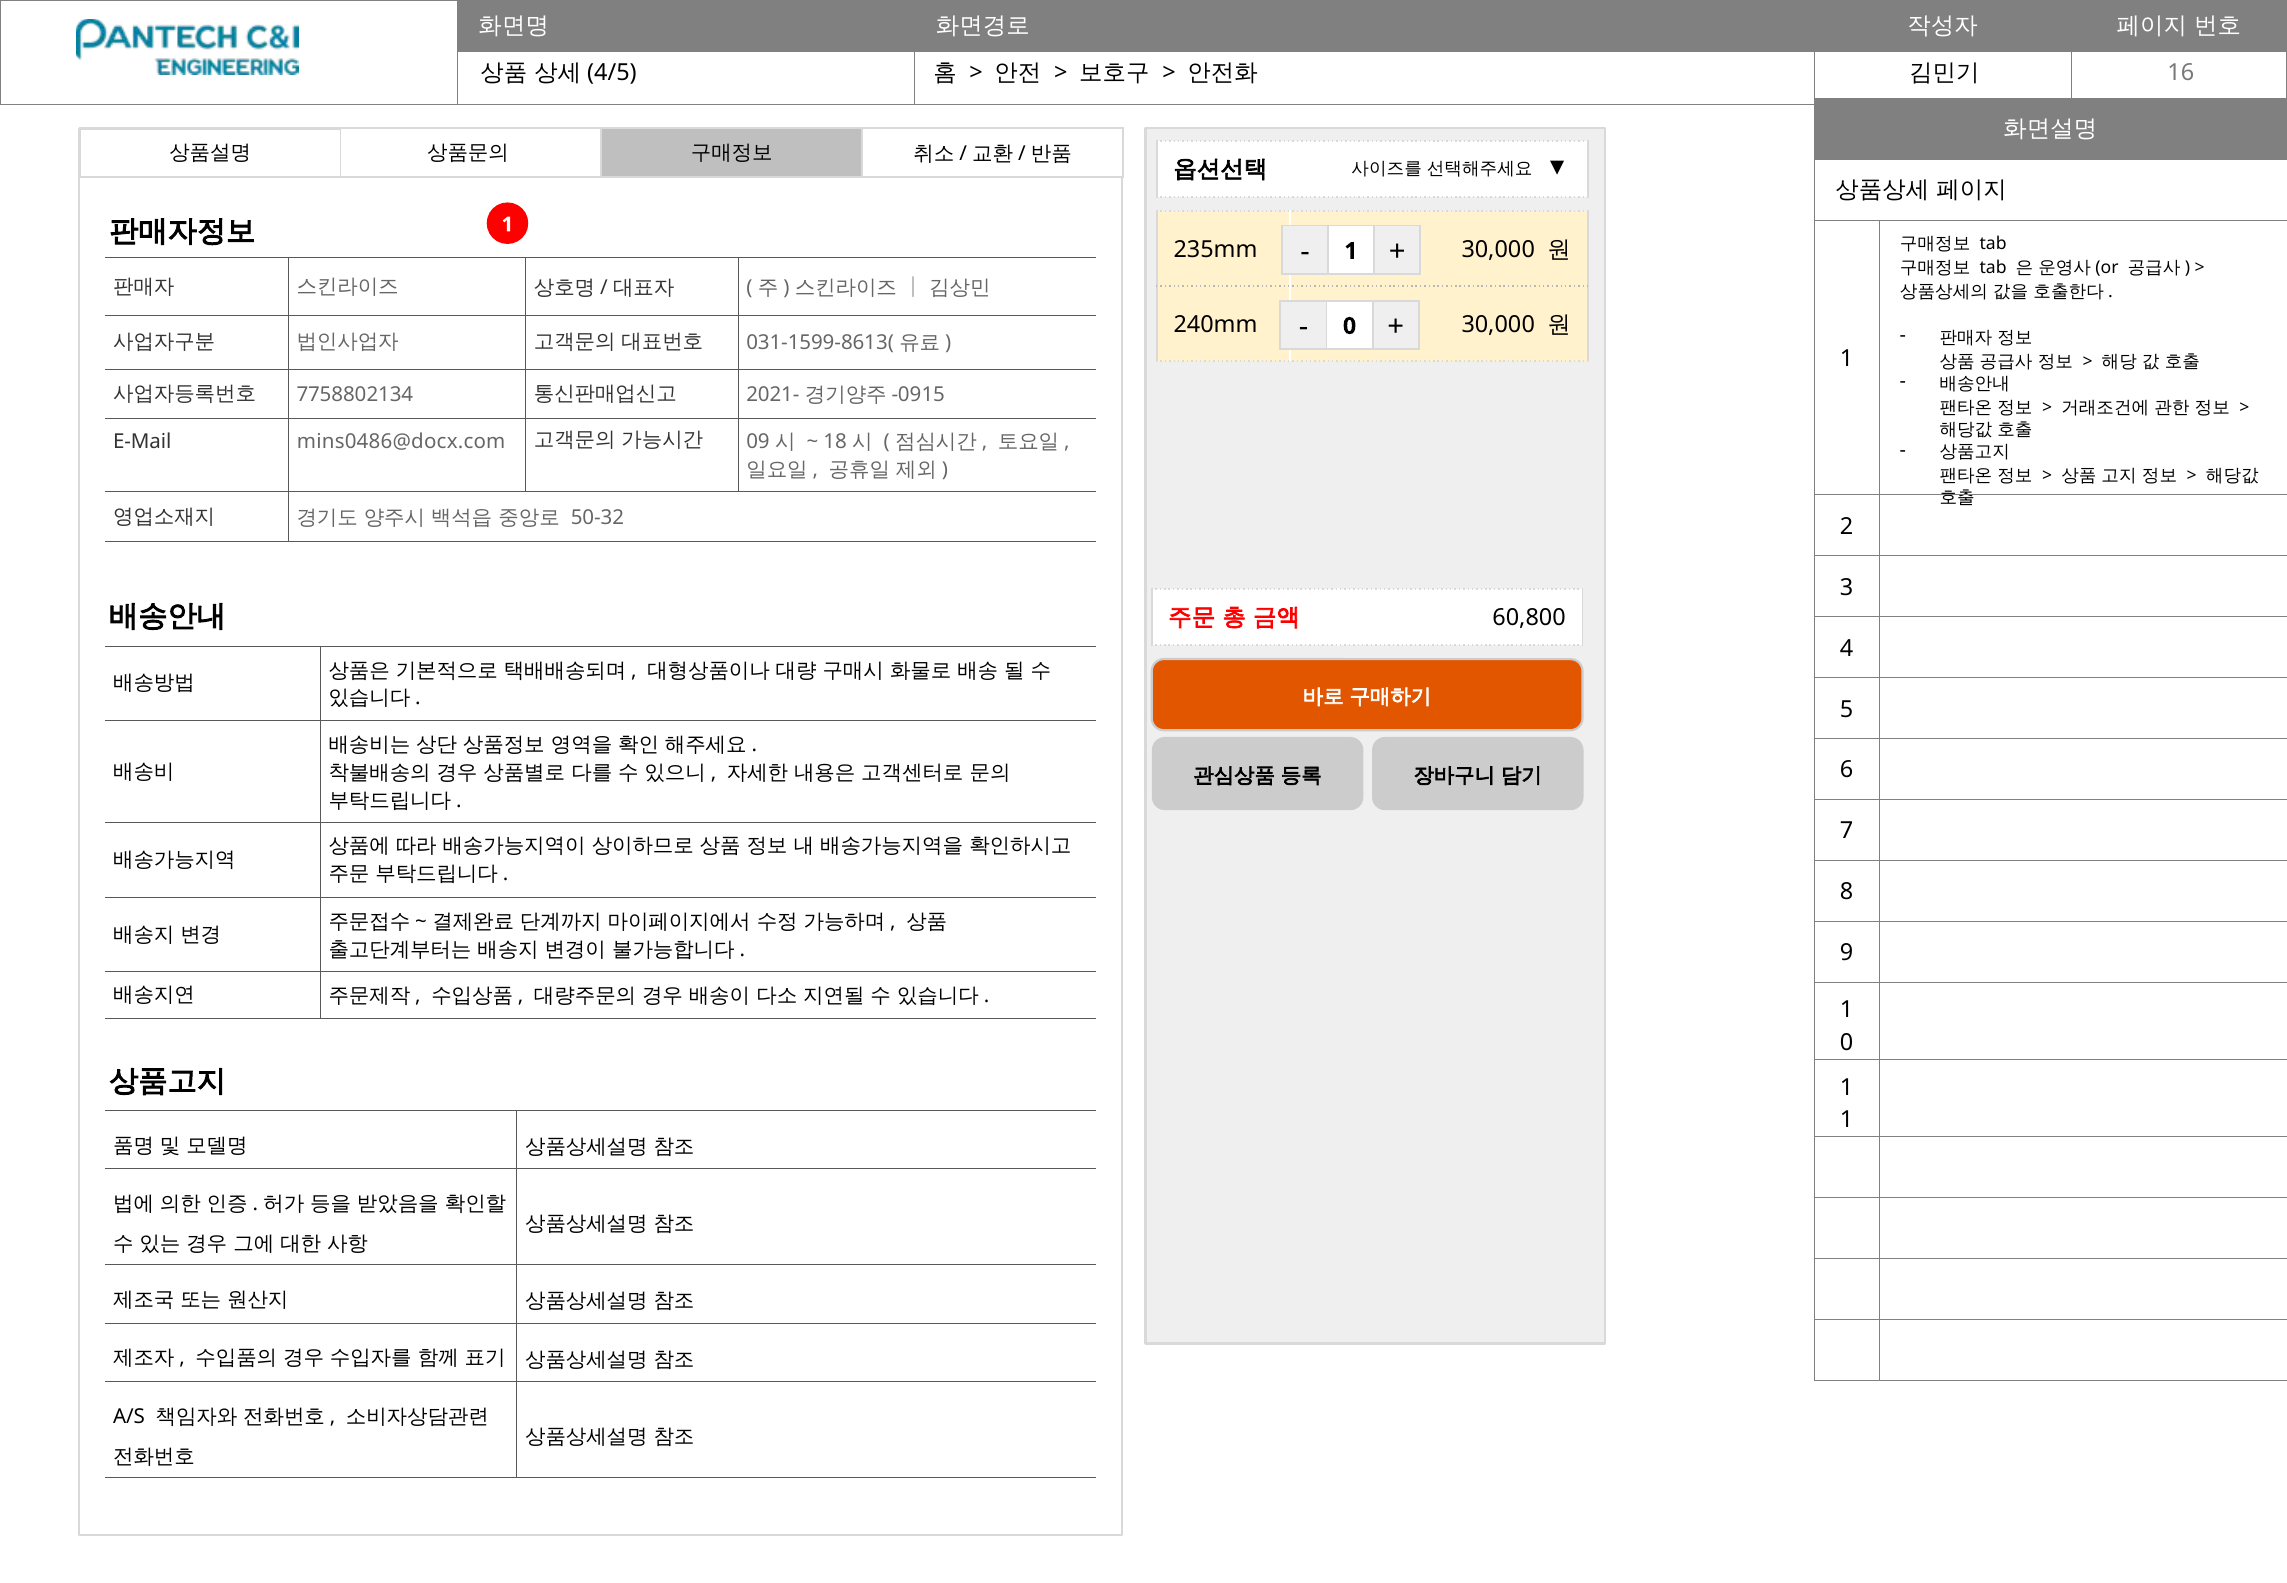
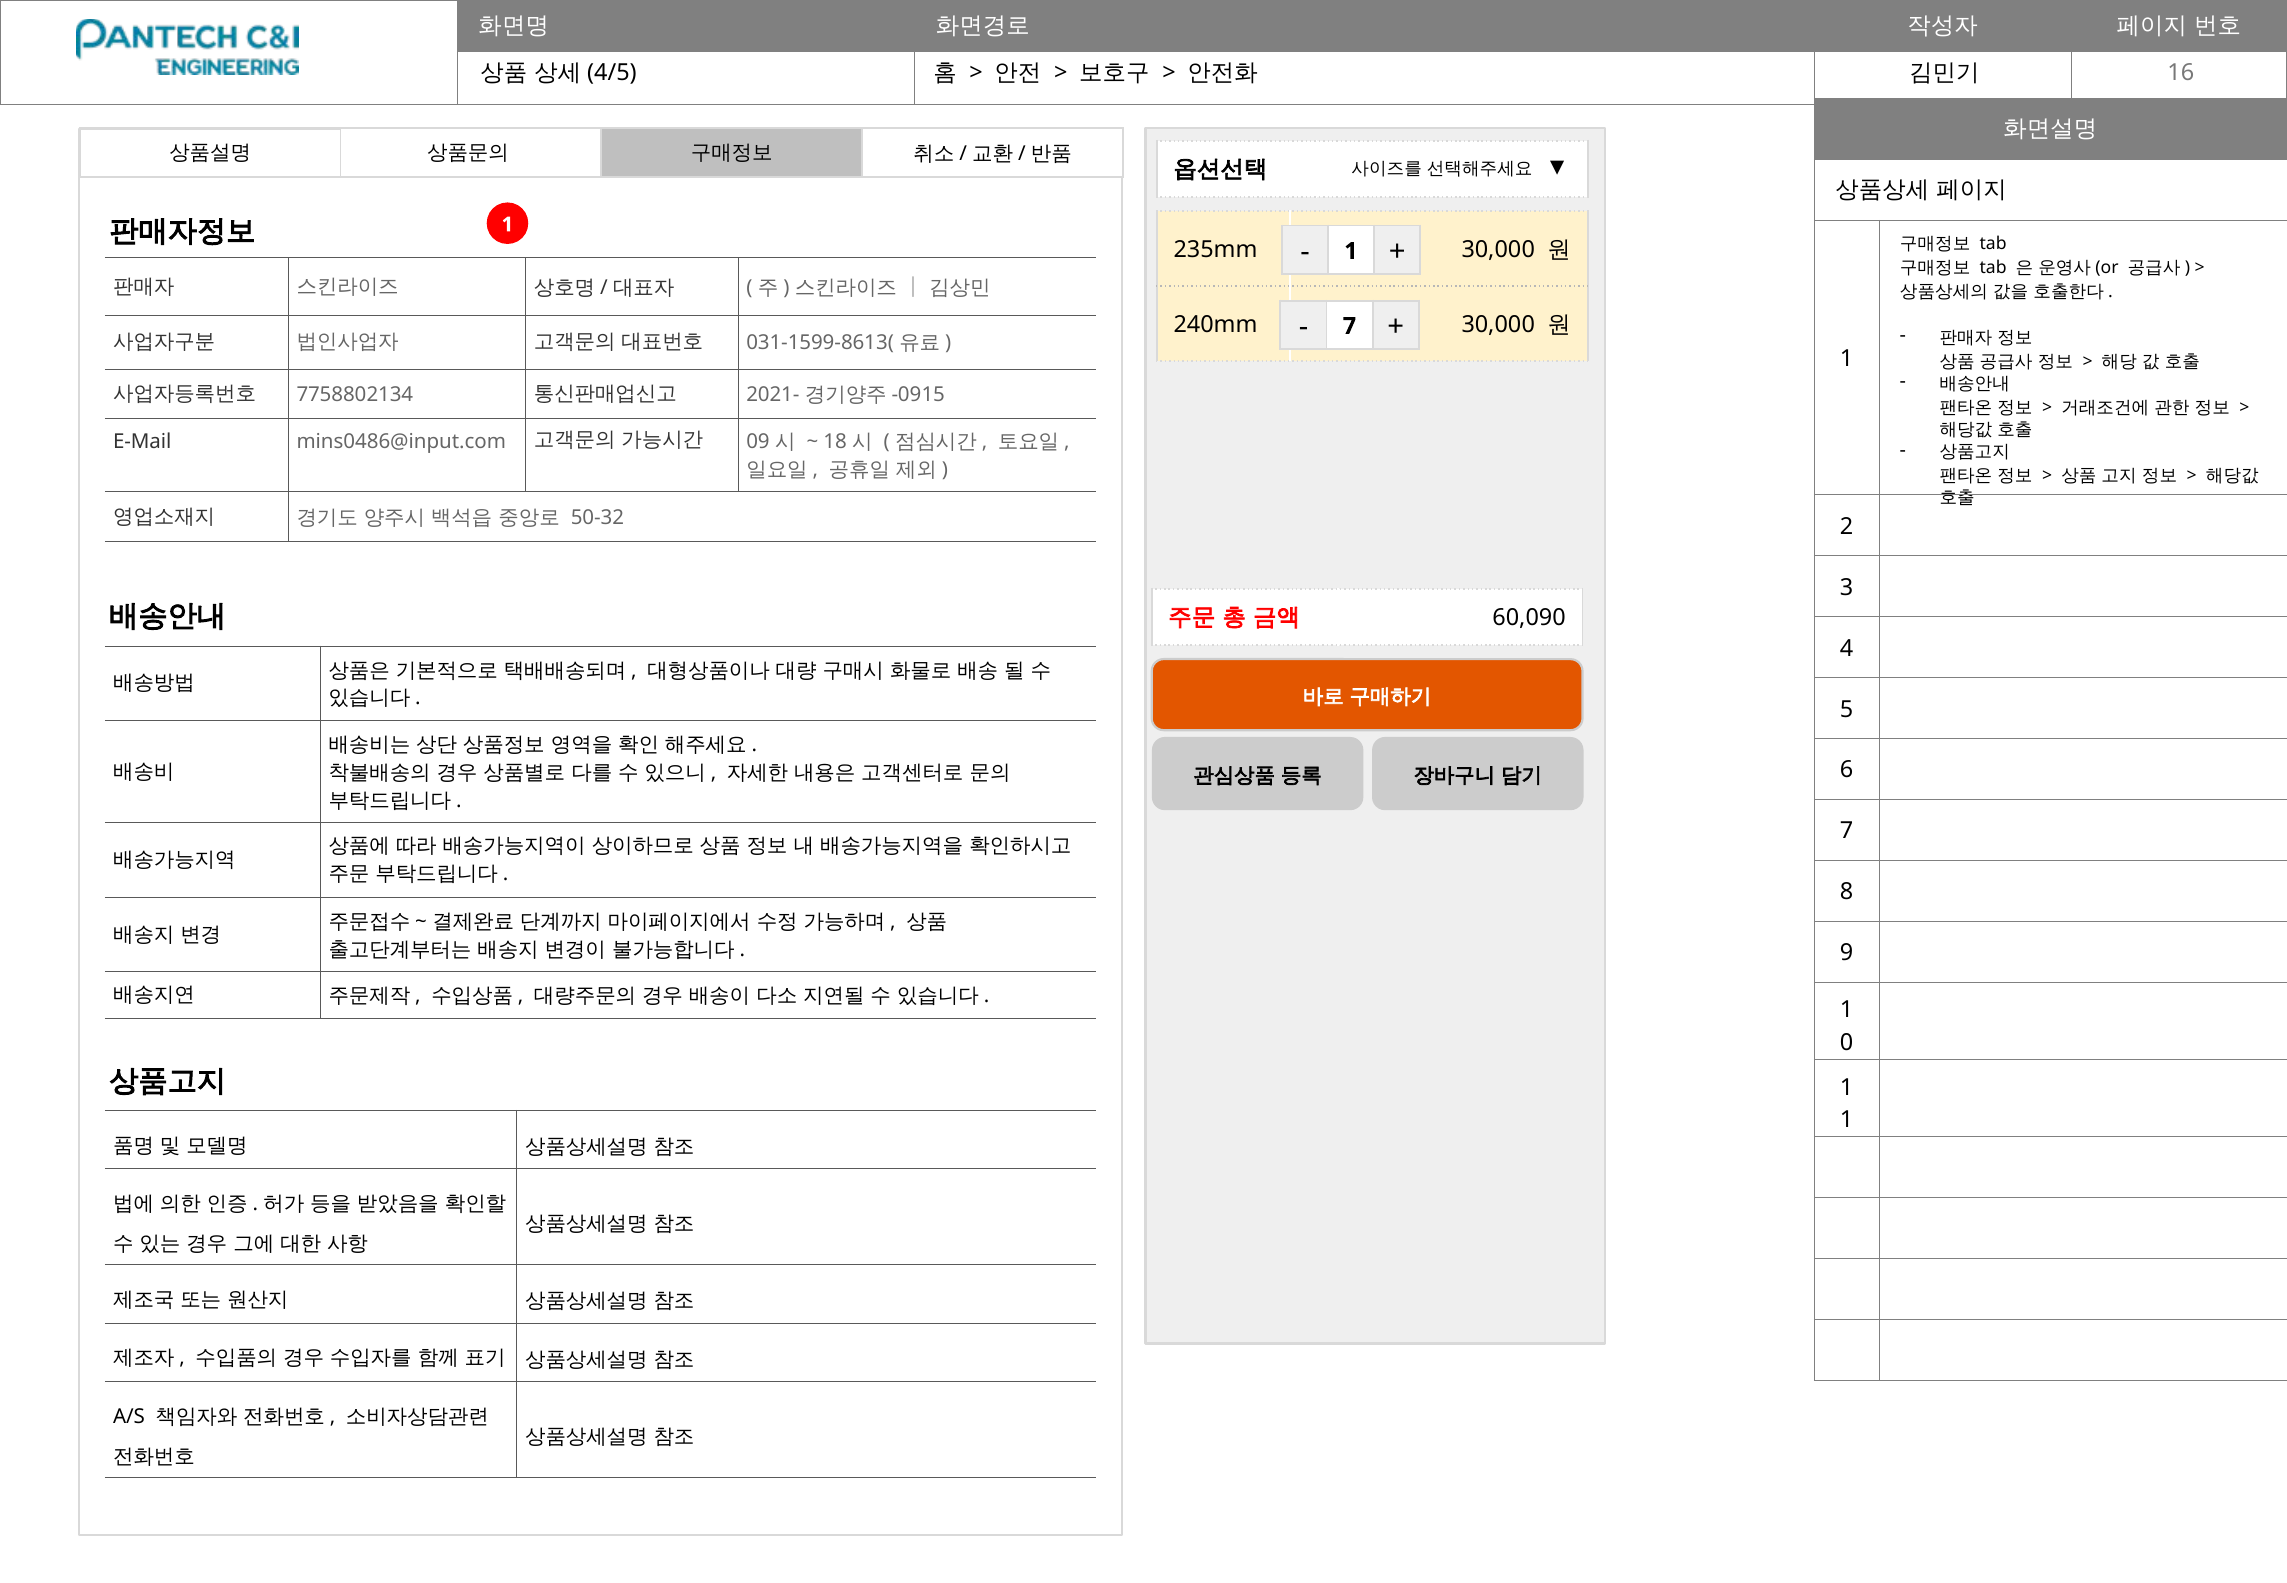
0 at (1350, 326): 0 -> 7
mins0486@docx.com: mins0486@docx.com -> mins0486@input.com
60,800: 60,800 -> 60,090
